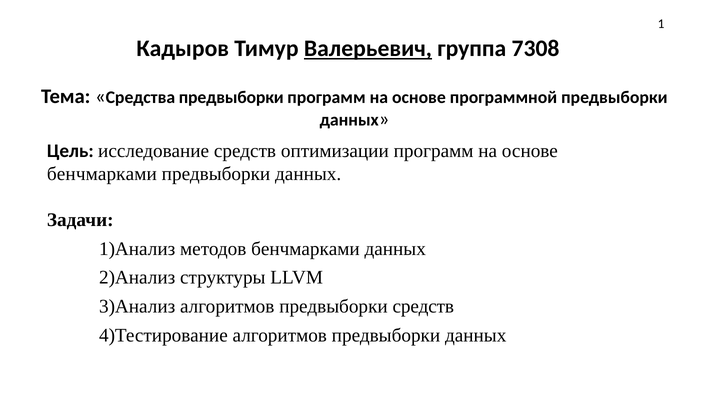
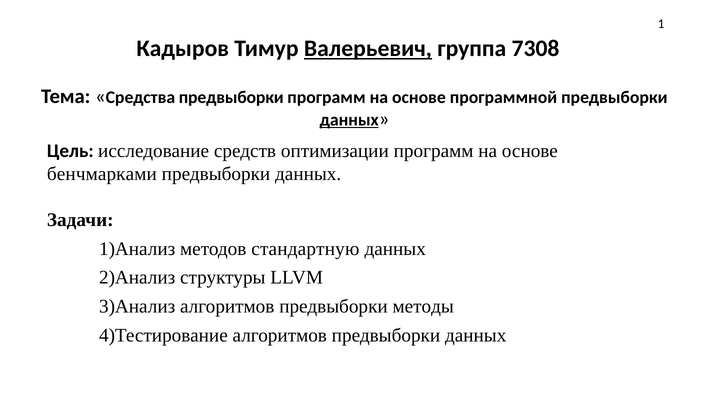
данных at (349, 120) underline: none -> present
методов бенчмарками: бенчмарками -> стандартную
предвыборки средств: средств -> методы
